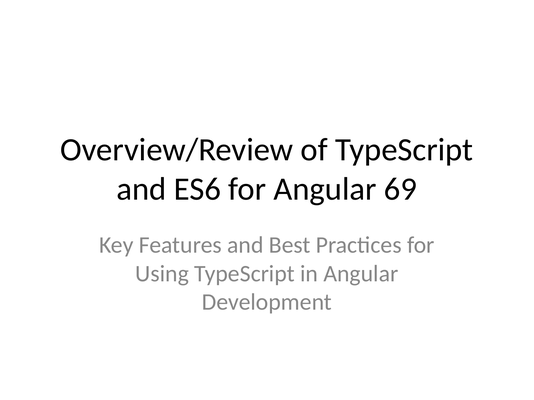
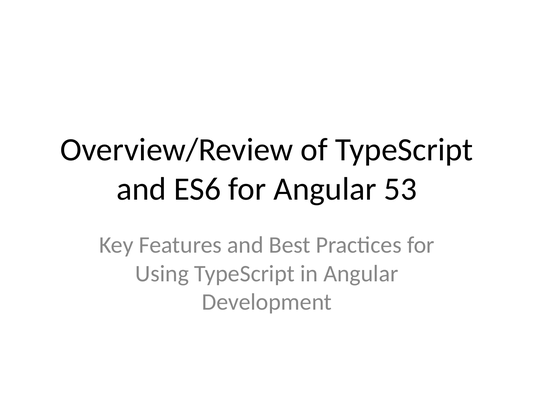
69: 69 -> 53
